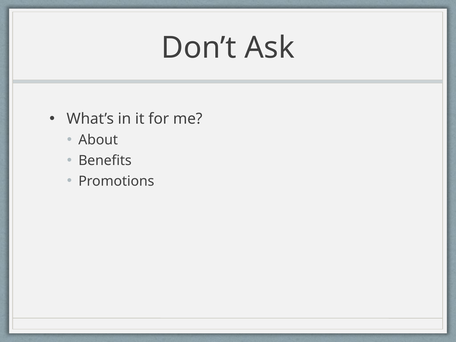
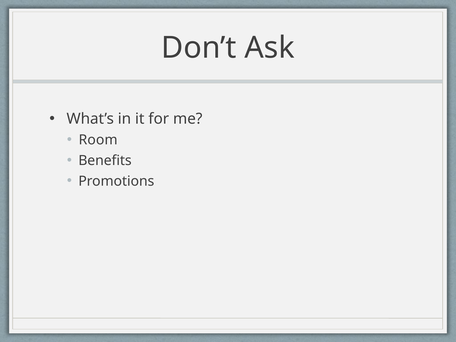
About: About -> Room
